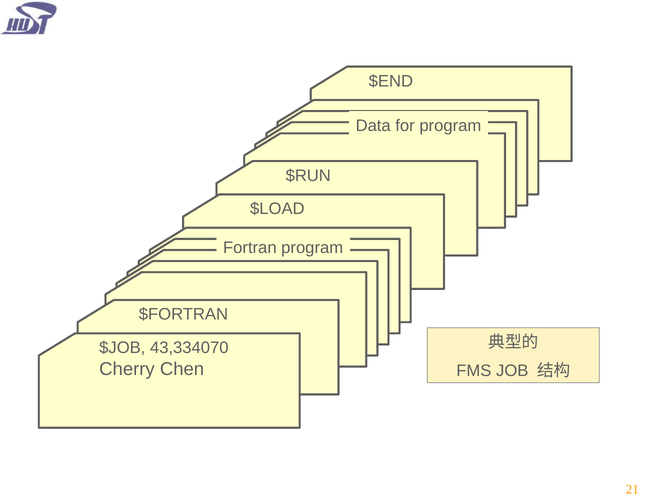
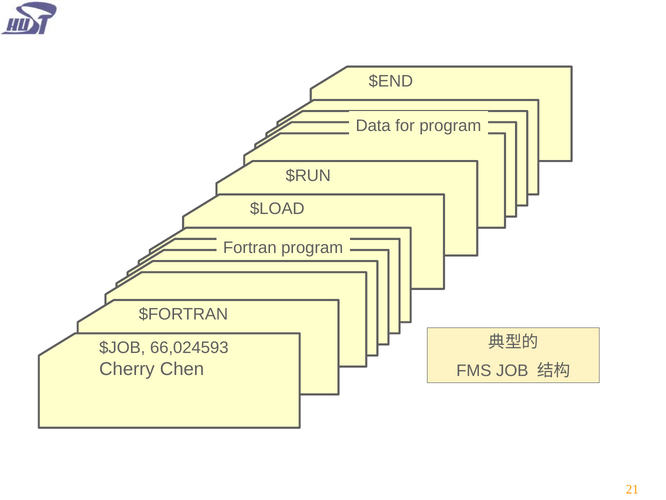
43,334070: 43,334070 -> 66,024593
